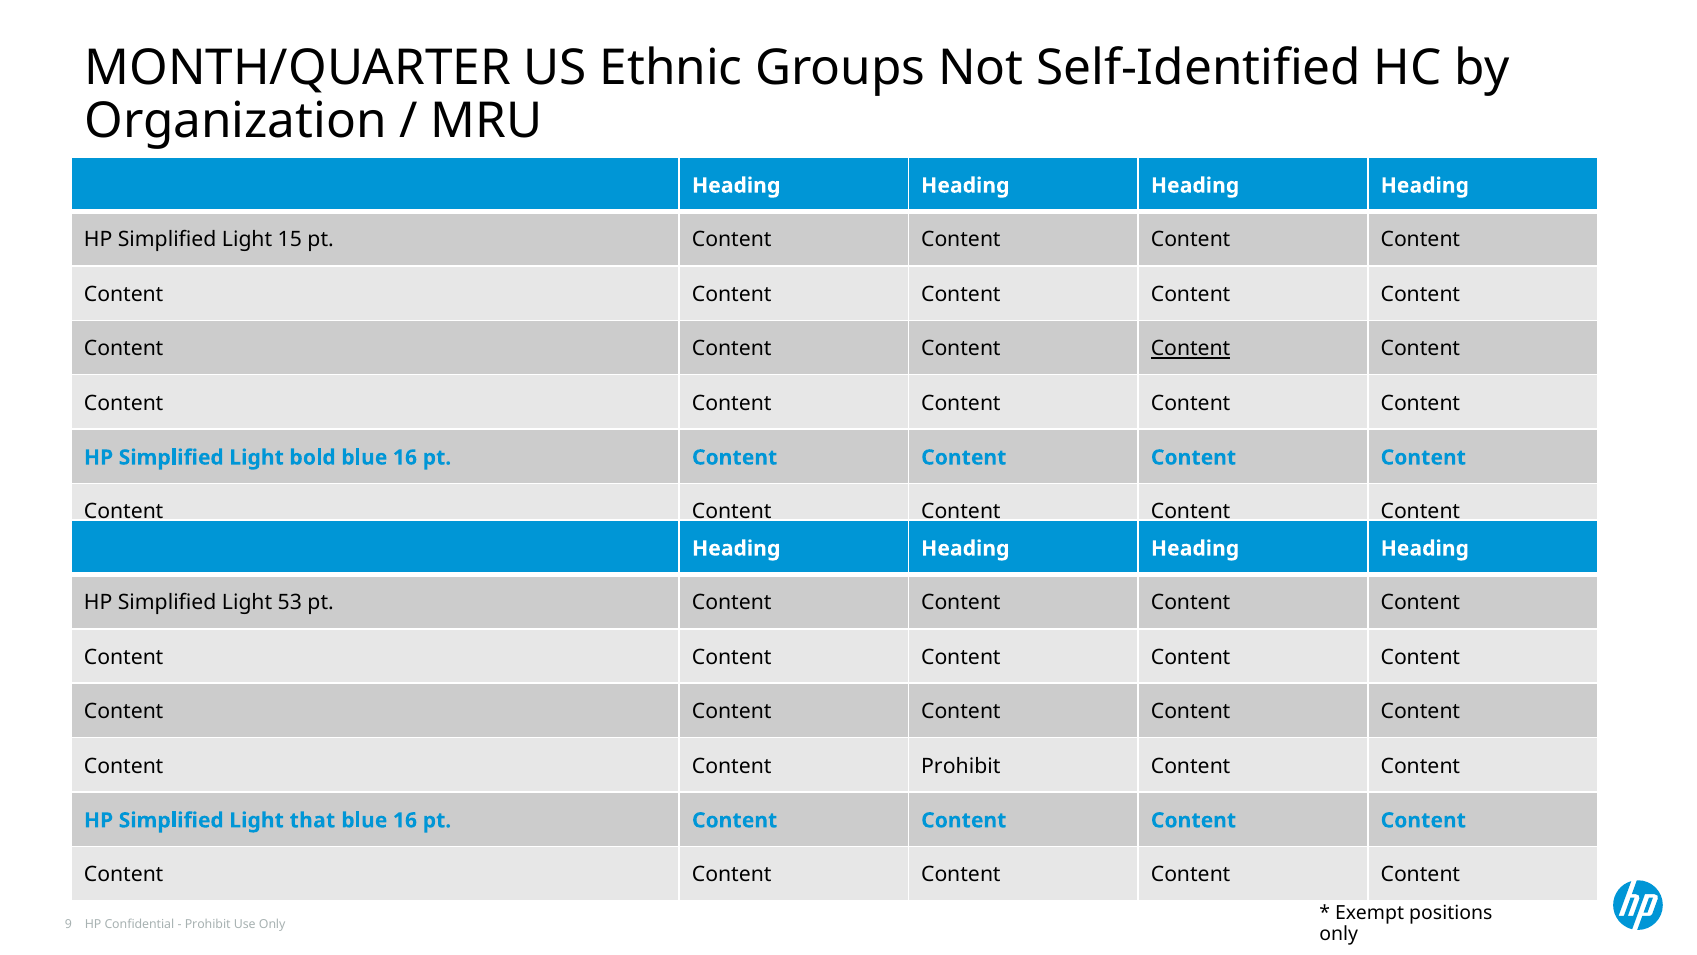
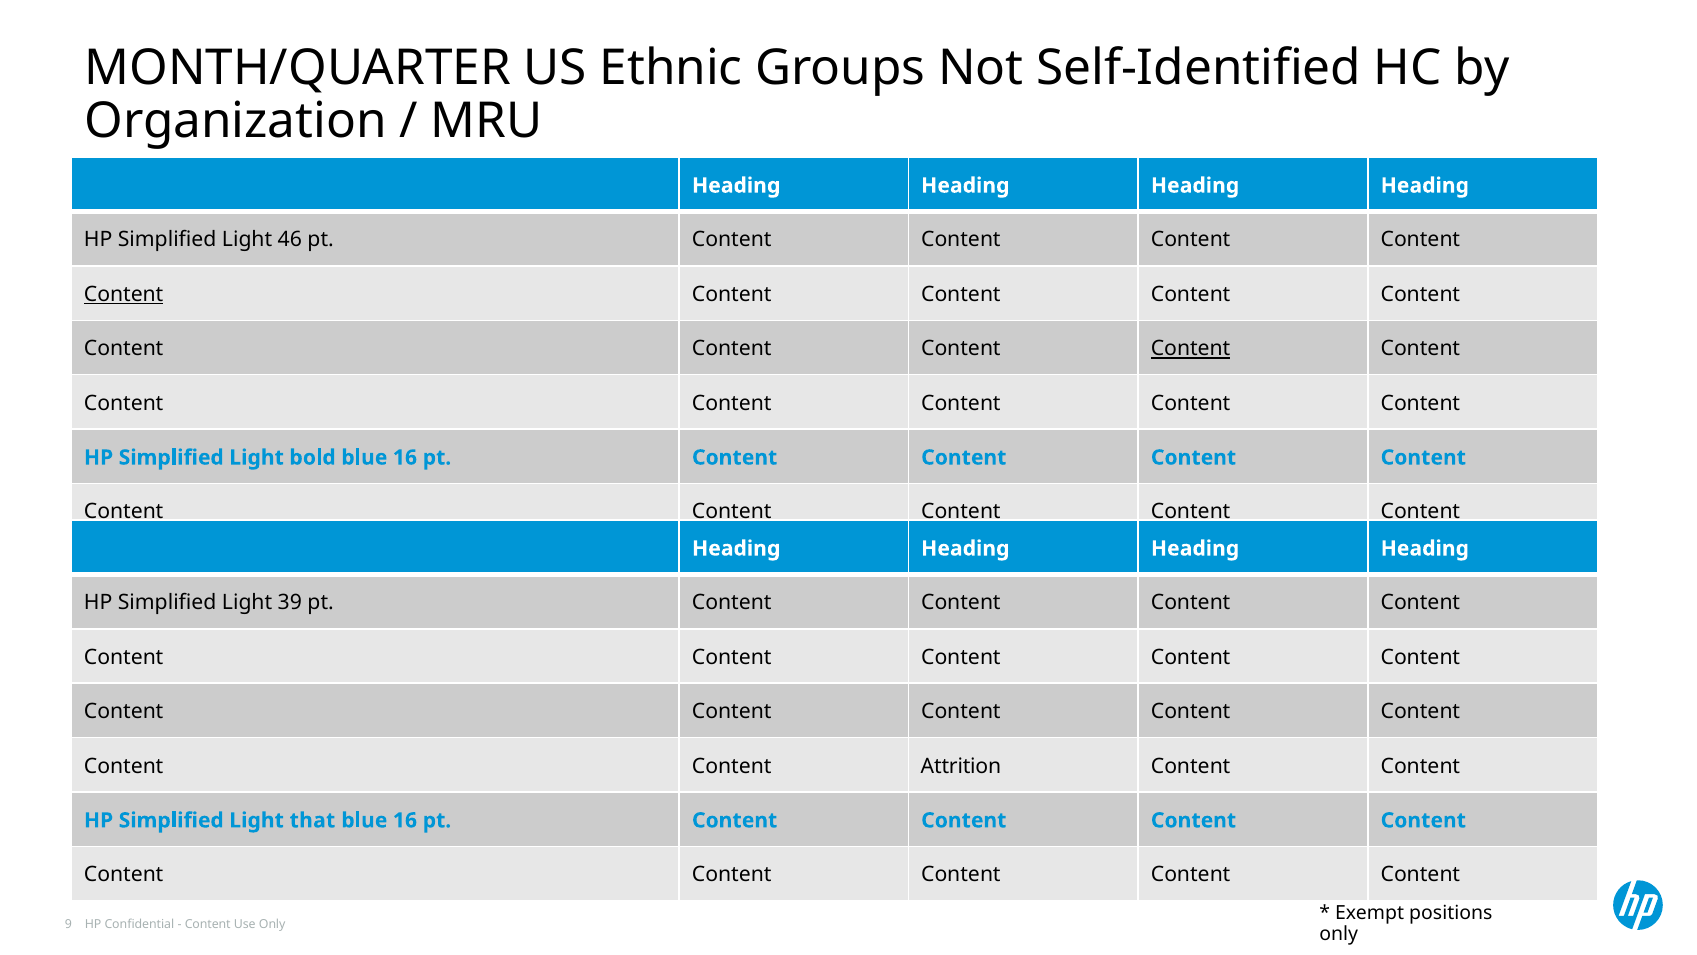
15: 15 -> 46
Content at (124, 294) underline: none -> present
53: 53 -> 39
Content Prohibit: Prohibit -> Attrition
Prohibit at (208, 924): Prohibit -> Content
